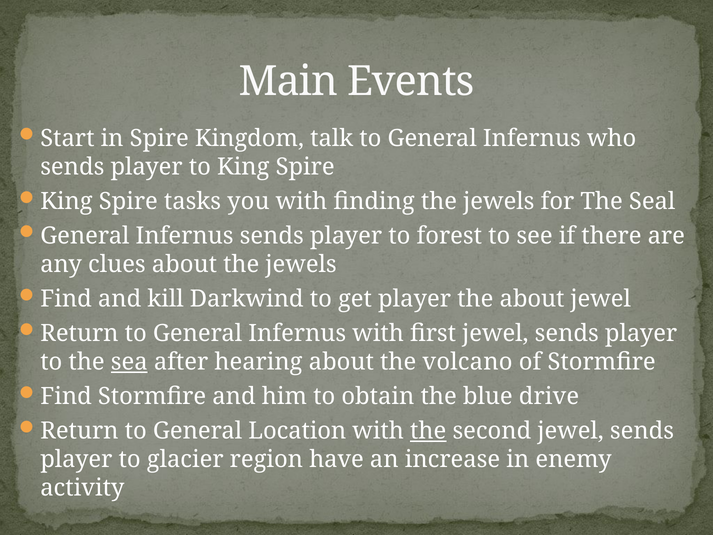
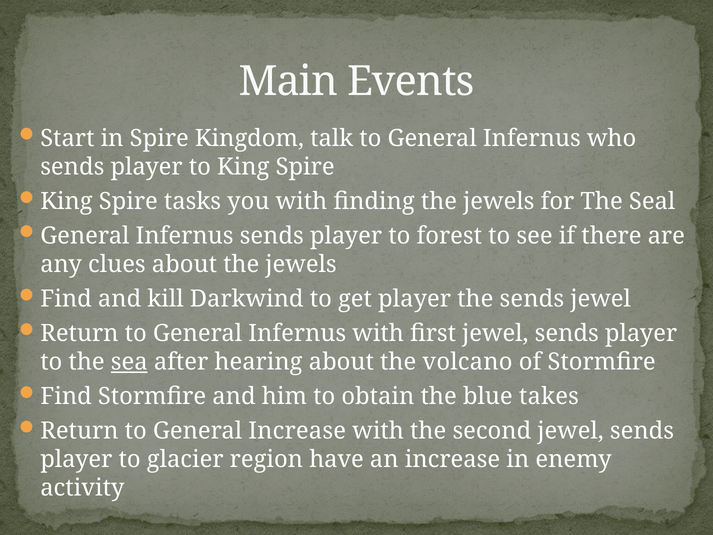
the about: about -> sends
drive: drive -> takes
General Location: Location -> Increase
the at (428, 431) underline: present -> none
